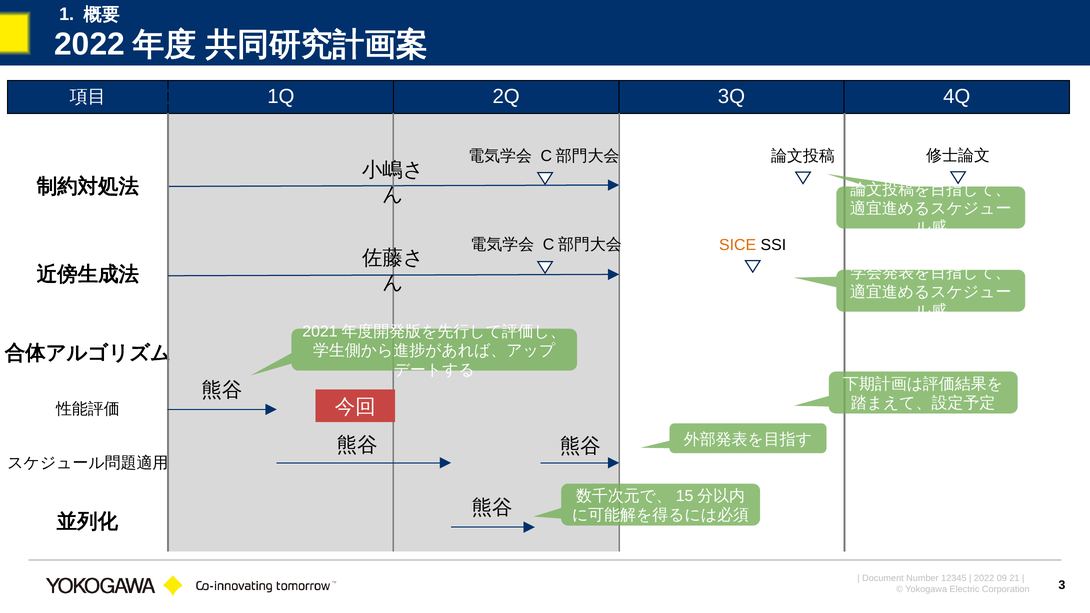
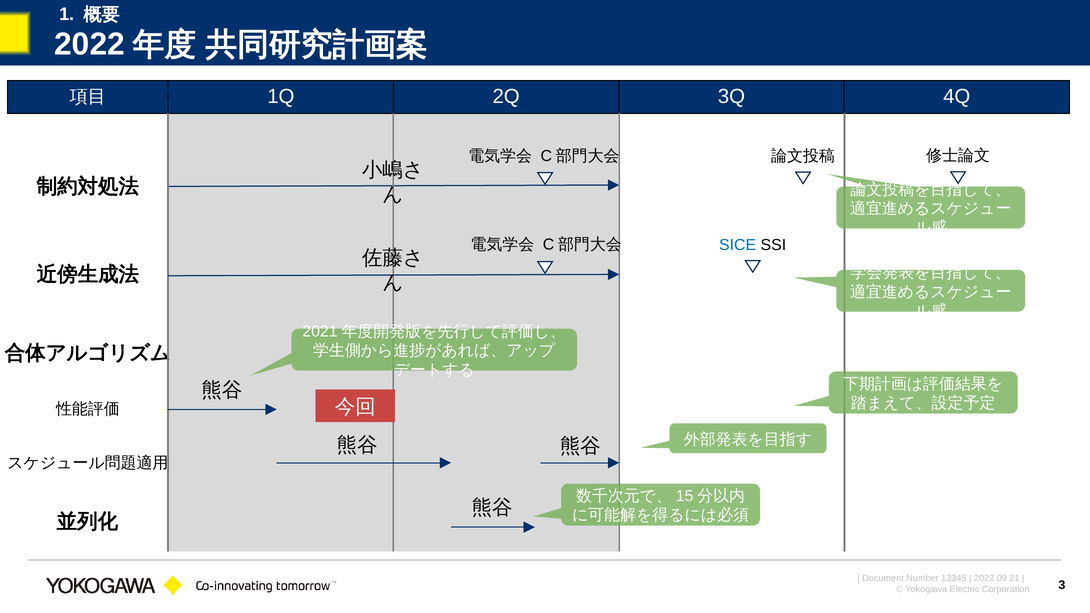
SICE colour: orange -> blue
